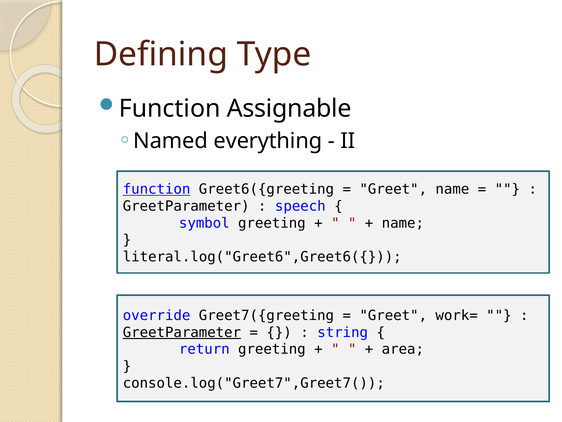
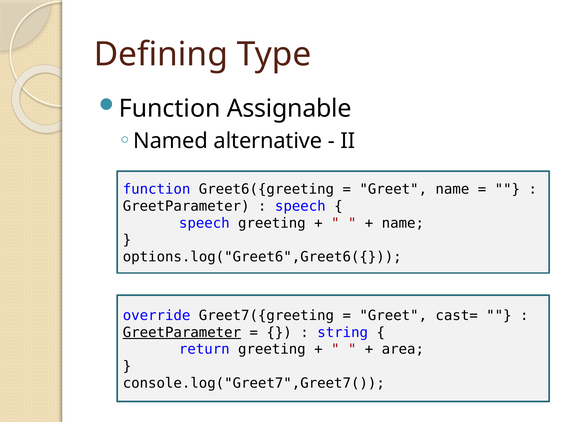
everything: everything -> alternative
function at (157, 189) underline: present -> none
symbol at (204, 223): symbol -> speech
literal.log("Greet6",Greet6({: literal.log("Greet6",Greet6({ -> options.log("Greet6",Greet6({
work=: work= -> cast=
